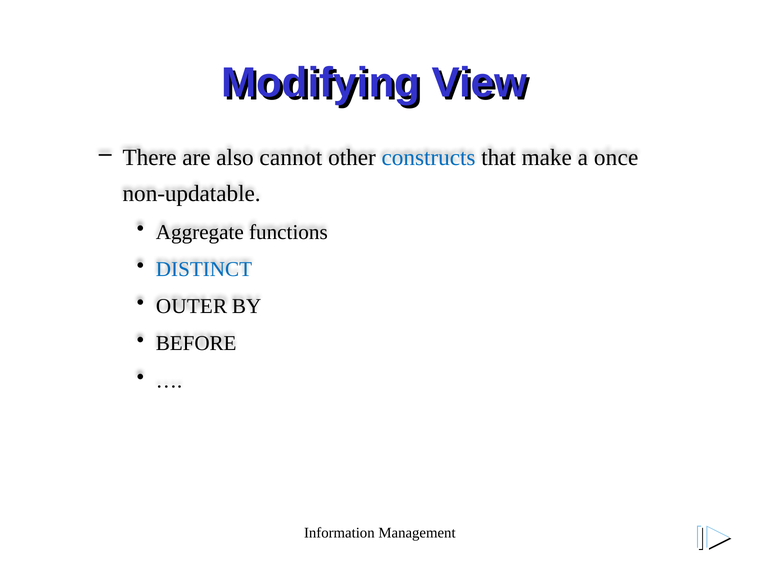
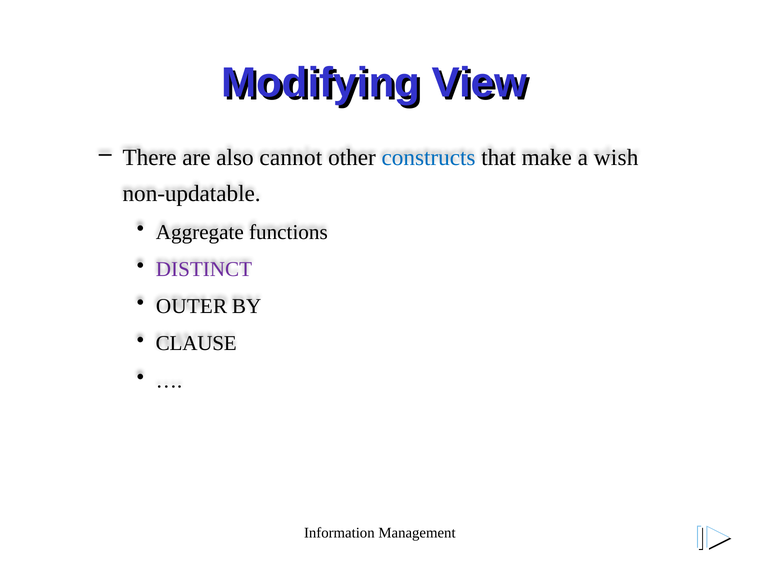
once: once -> wish
DISTINCT colour: blue -> purple
BEFORE: BEFORE -> CLAUSE
